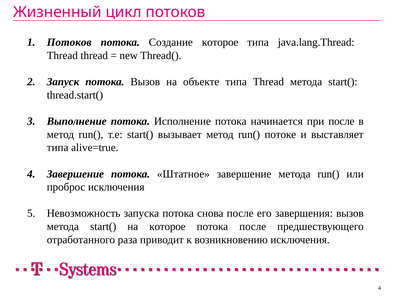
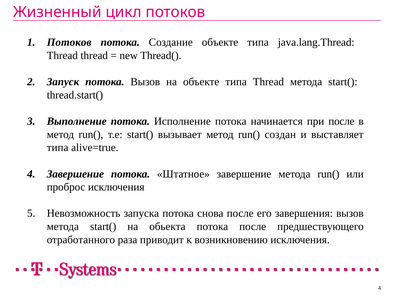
Создание которое: которое -> объекте
потоке: потоке -> создан
на которое: которое -> обьекта
